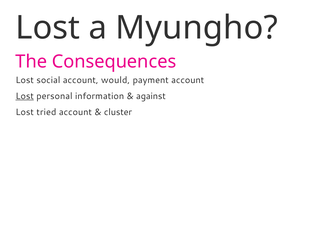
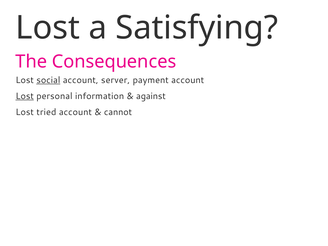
Myungho: Myungho -> Satisfying
social underline: none -> present
would: would -> server
cluster: cluster -> cannot
